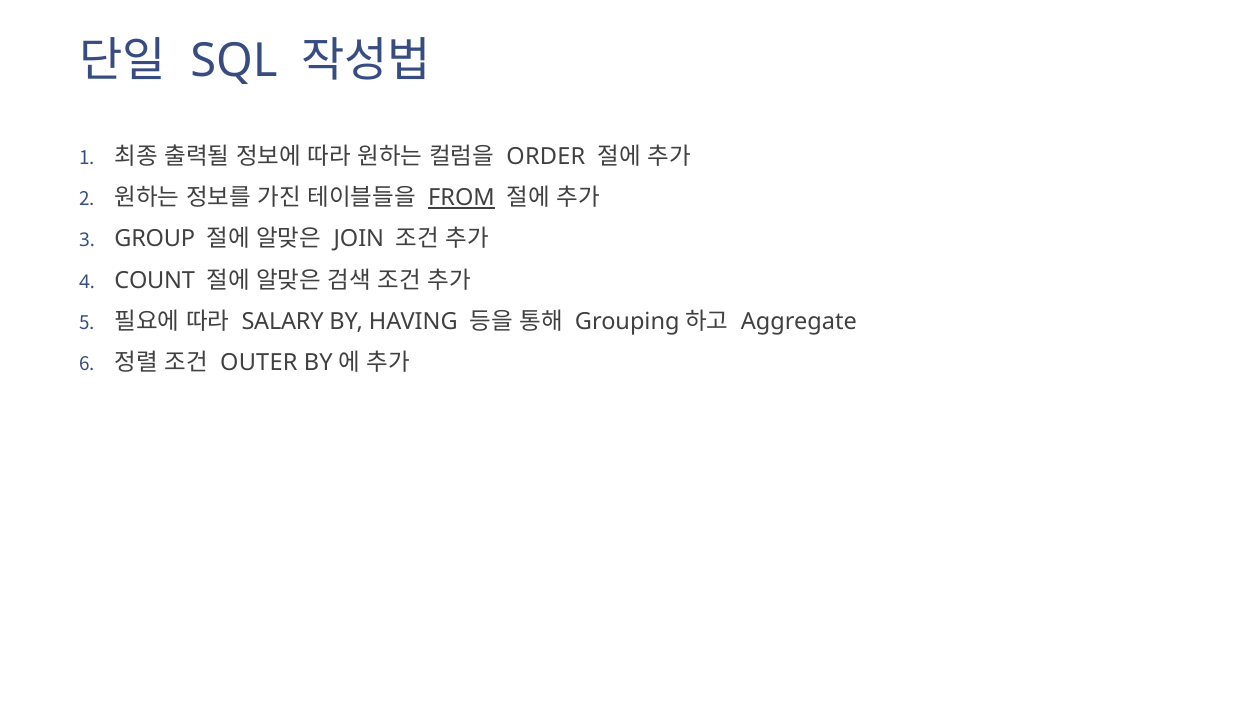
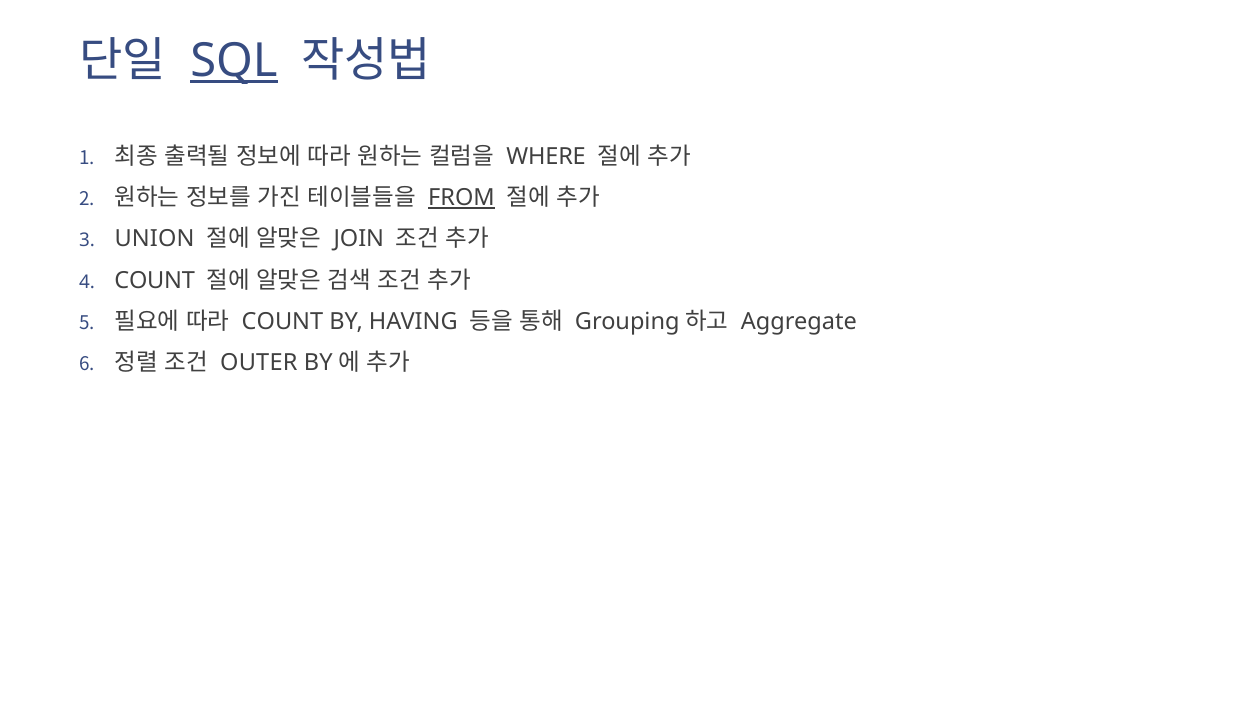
SQL underline: none -> present
ORDER: ORDER -> WHERE
GROUP: GROUP -> UNION
SALARY at (283, 322): SALARY -> COUNT
